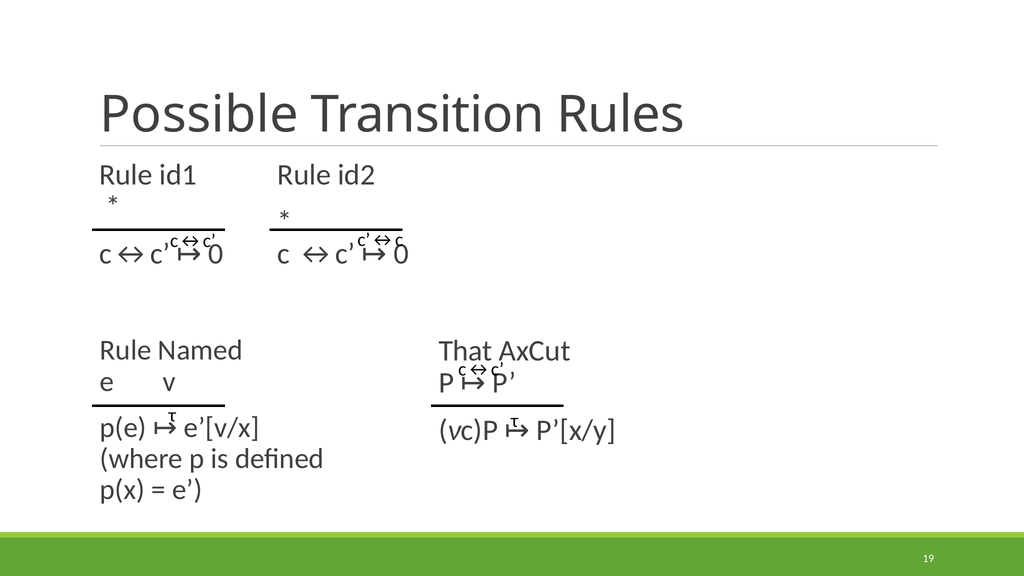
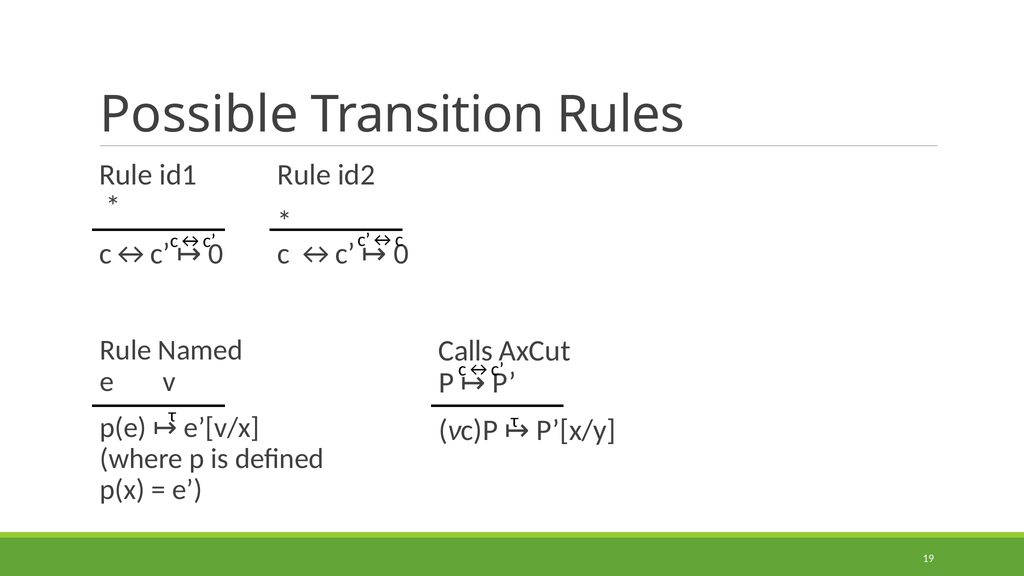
That: That -> Calls
